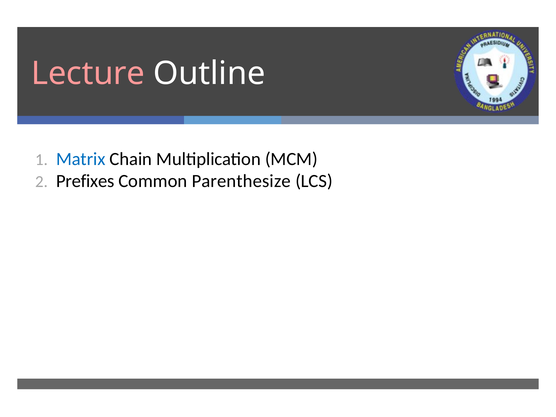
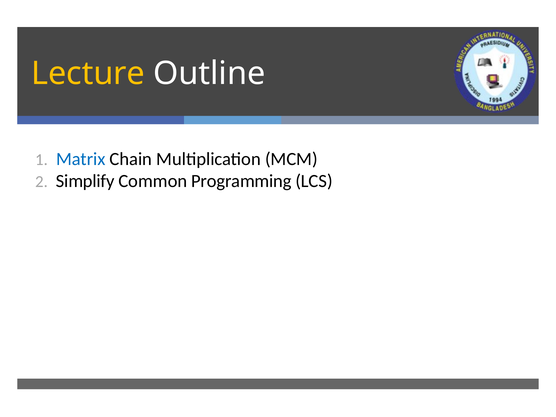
Lecture colour: pink -> yellow
Prefixes: Prefixes -> Simplify
Parenthesize: Parenthesize -> Programming
